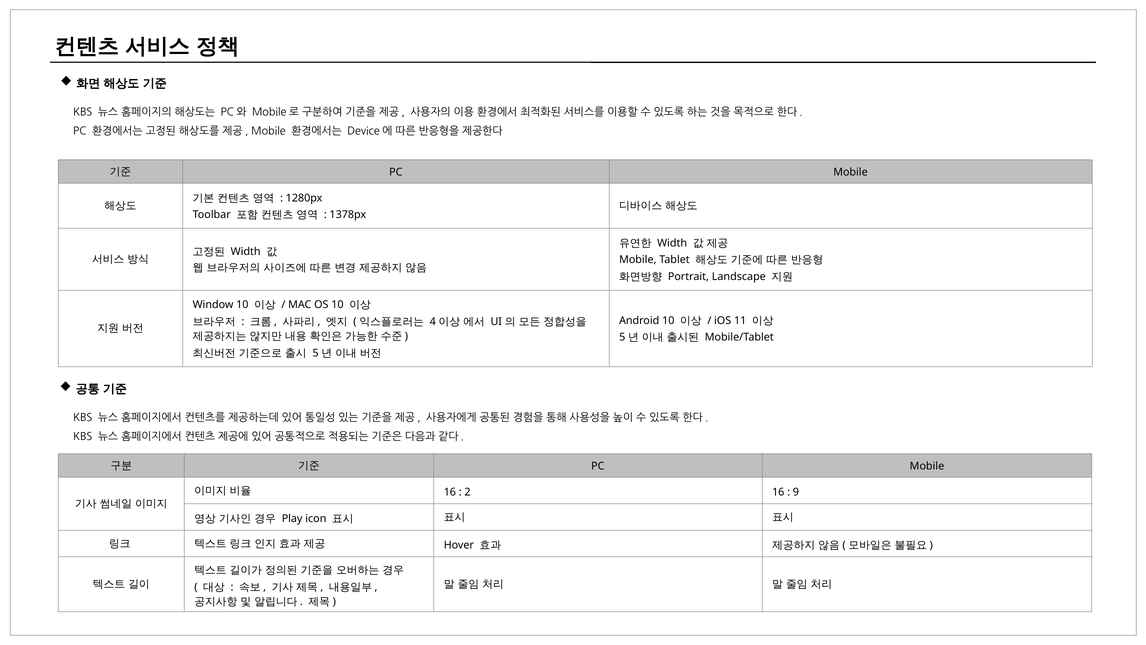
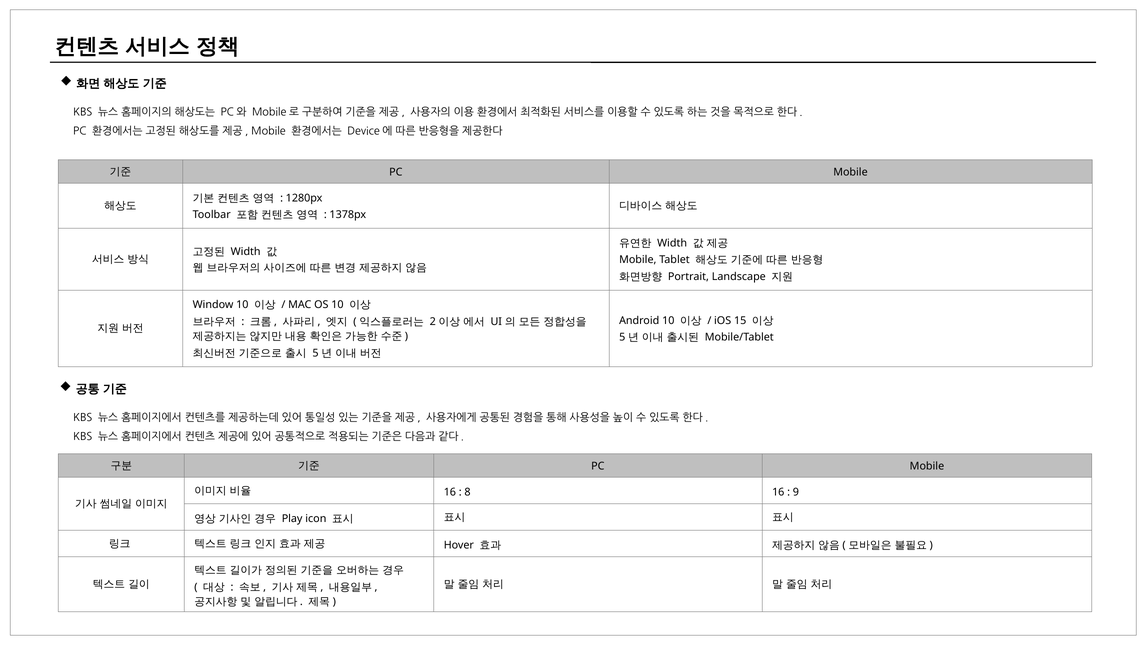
4: 4 -> 2
11: 11 -> 15
2: 2 -> 8
